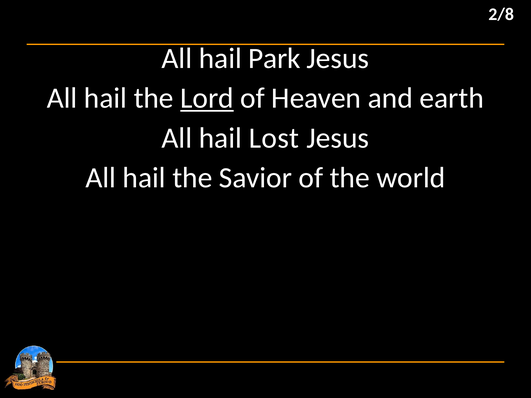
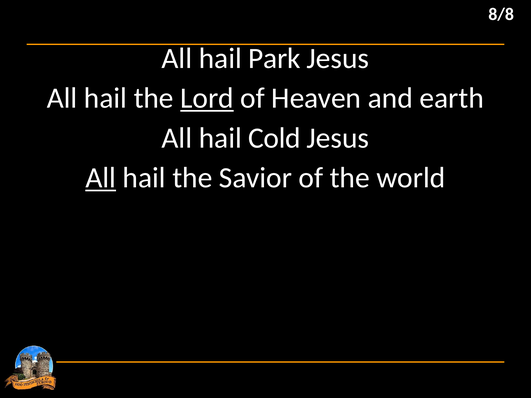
2/8: 2/8 -> 8/8
Lost: Lost -> Cold
All at (101, 178) underline: none -> present
